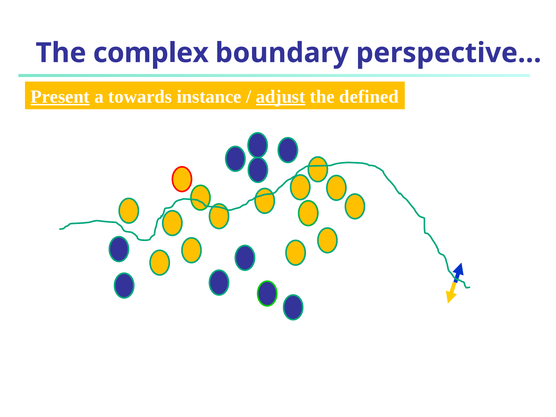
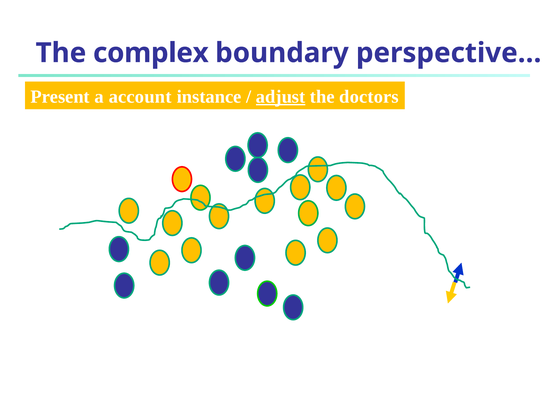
Present underline: present -> none
towards: towards -> account
defined: defined -> doctors
